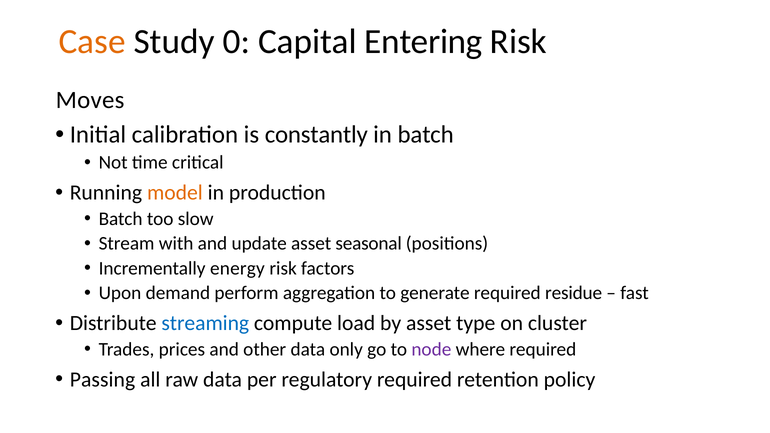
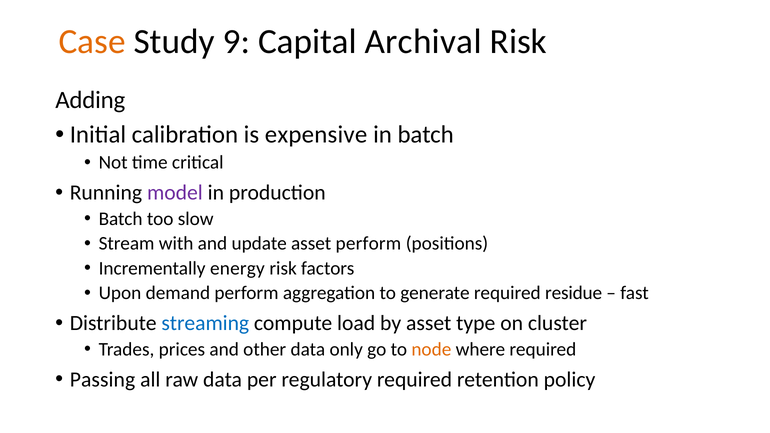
0: 0 -> 9
Entering: Entering -> Archival
Moves: Moves -> Adding
constantly: constantly -> expensive
model colour: orange -> purple
asset seasonal: seasonal -> perform
node colour: purple -> orange
